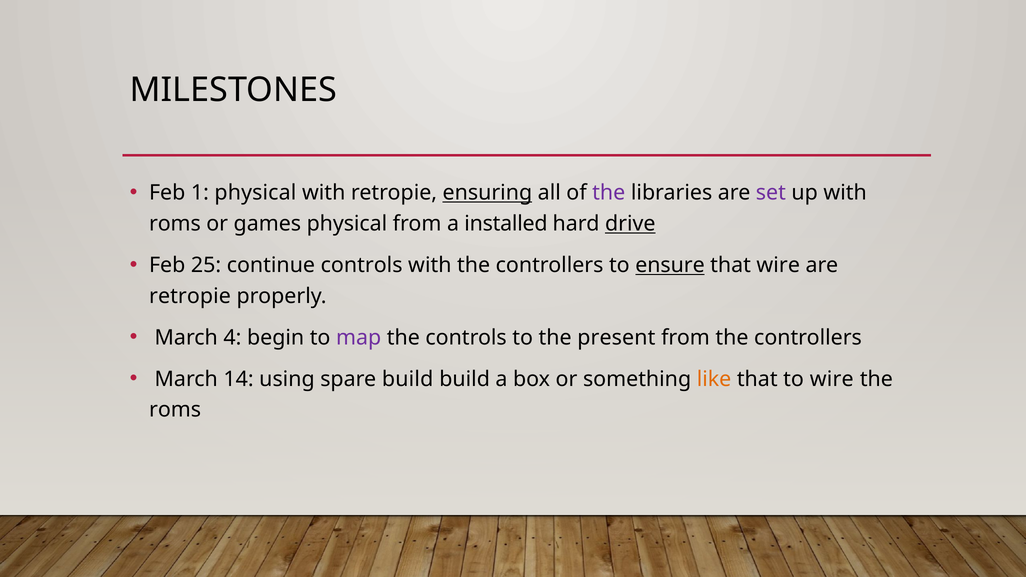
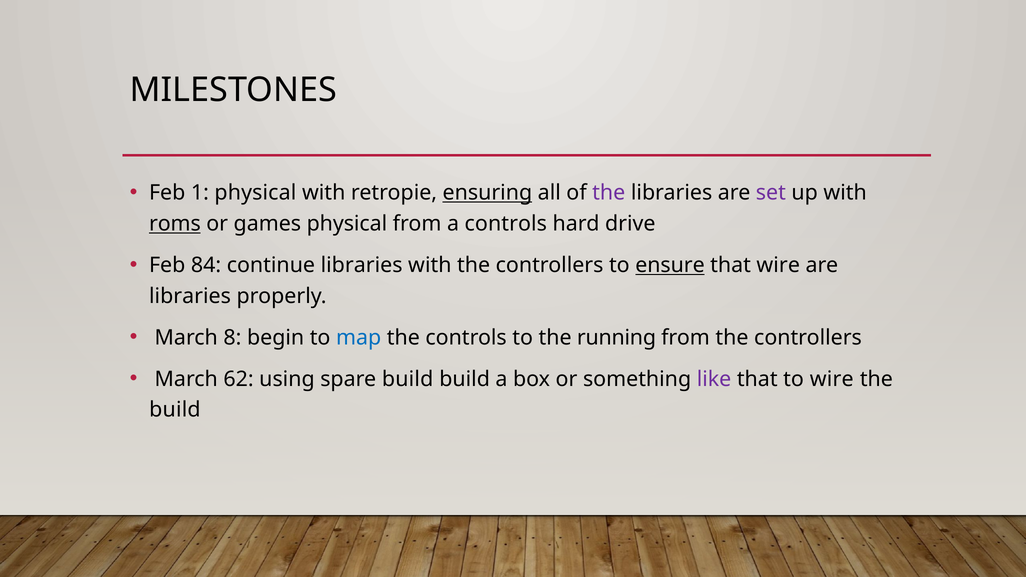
roms at (175, 224) underline: none -> present
a installed: installed -> controls
drive underline: present -> none
25: 25 -> 84
continue controls: controls -> libraries
retropie at (190, 296): retropie -> libraries
4: 4 -> 8
map colour: purple -> blue
present: present -> running
14: 14 -> 62
like colour: orange -> purple
roms at (175, 410): roms -> build
